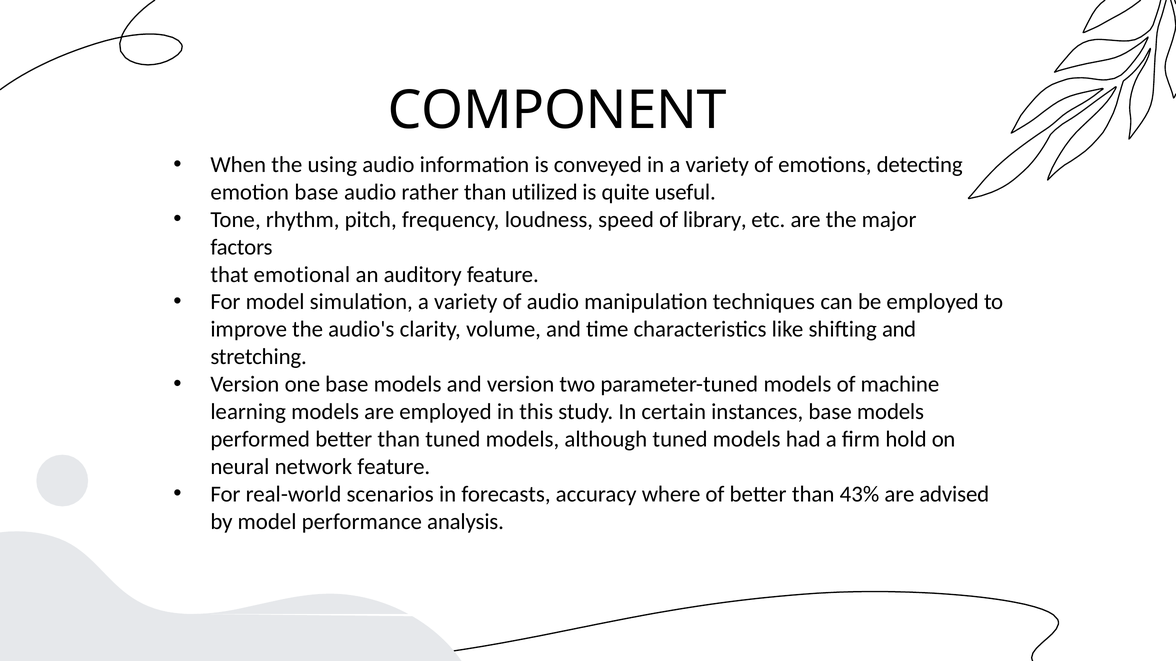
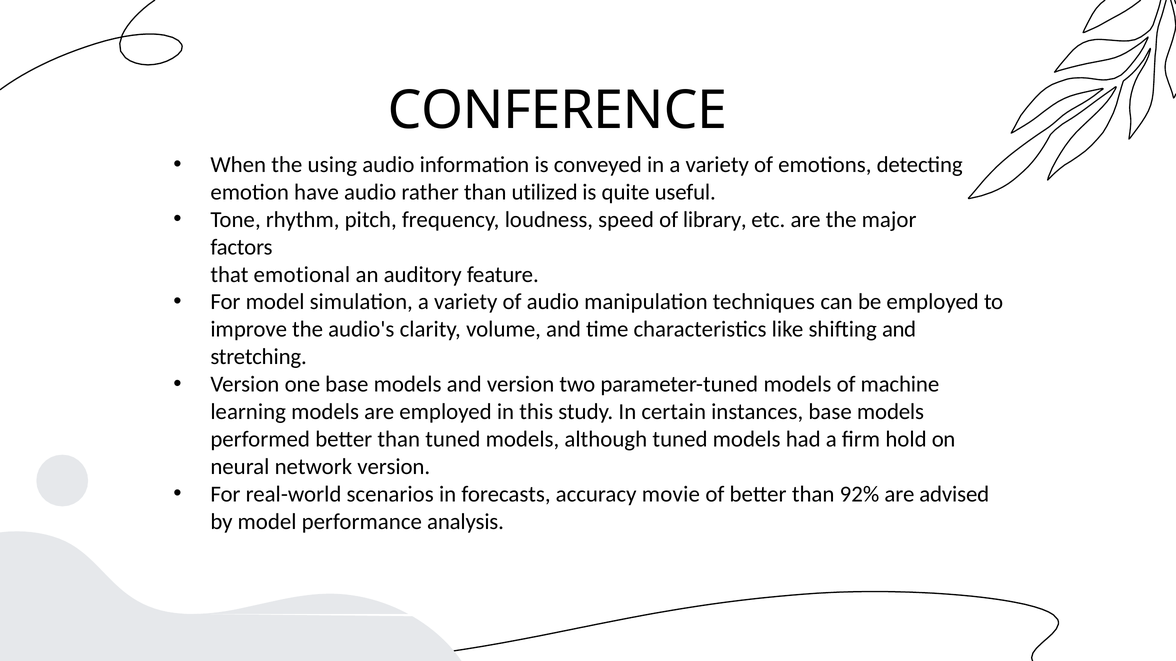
COMPONENT: COMPONENT -> CONFERENCE
emotion base: base -> have
network feature: feature -> version
where: where -> movie
43%: 43% -> 92%
